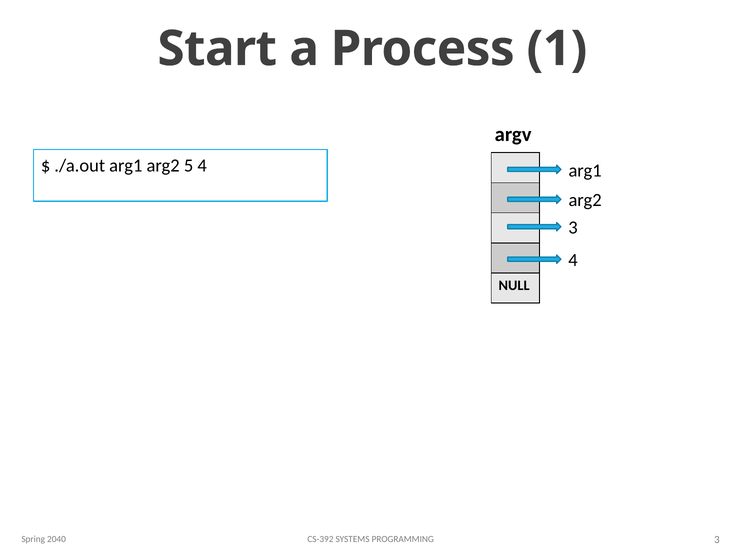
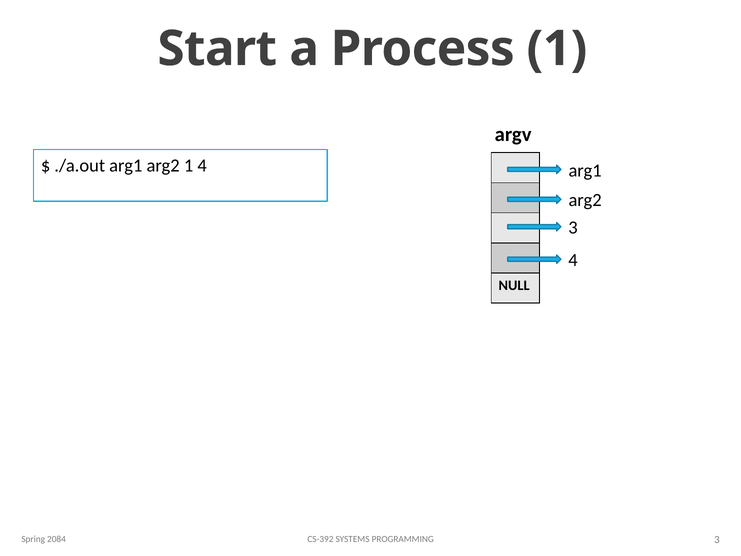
arg2 5: 5 -> 1
2040: 2040 -> 2084
